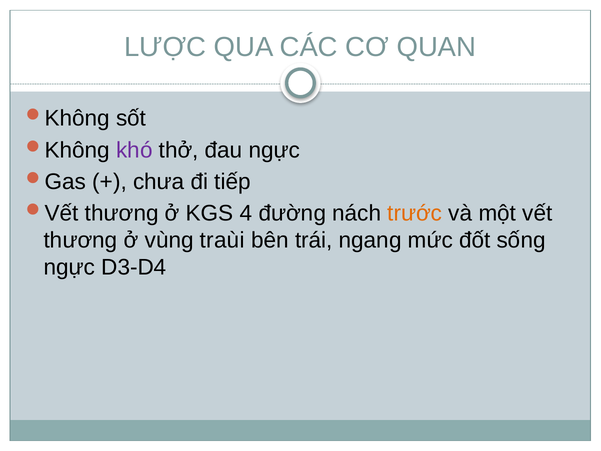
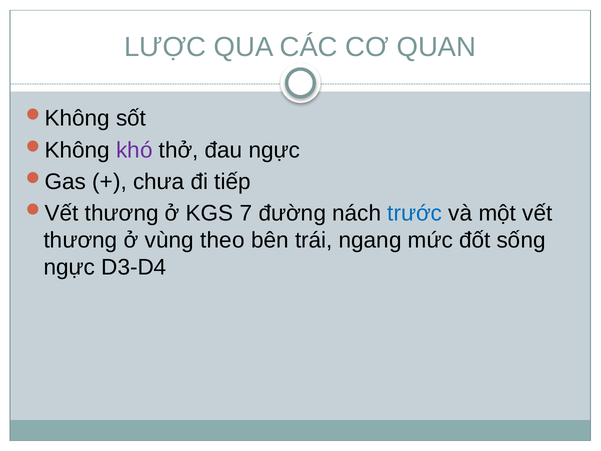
4: 4 -> 7
trước colour: orange -> blue
traùi: traùi -> theo
